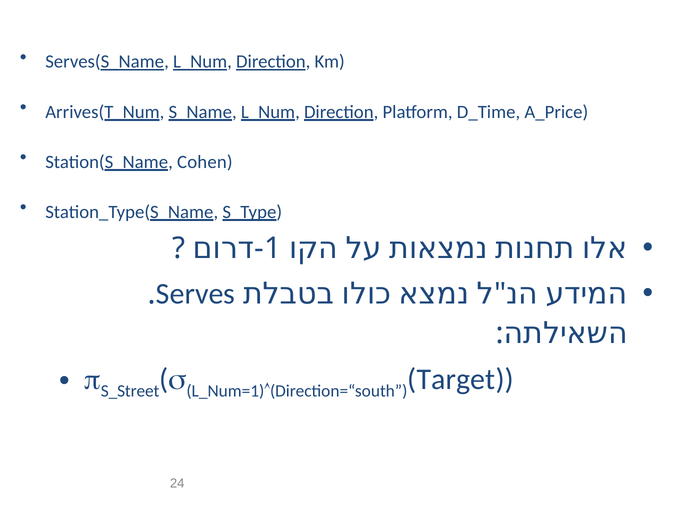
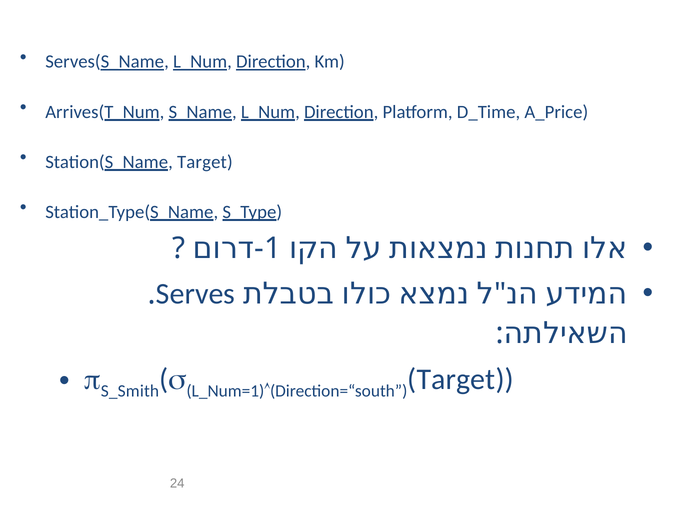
Station(S_Name Cohen: Cohen -> Target
S_Street: S_Street -> S_Smith
